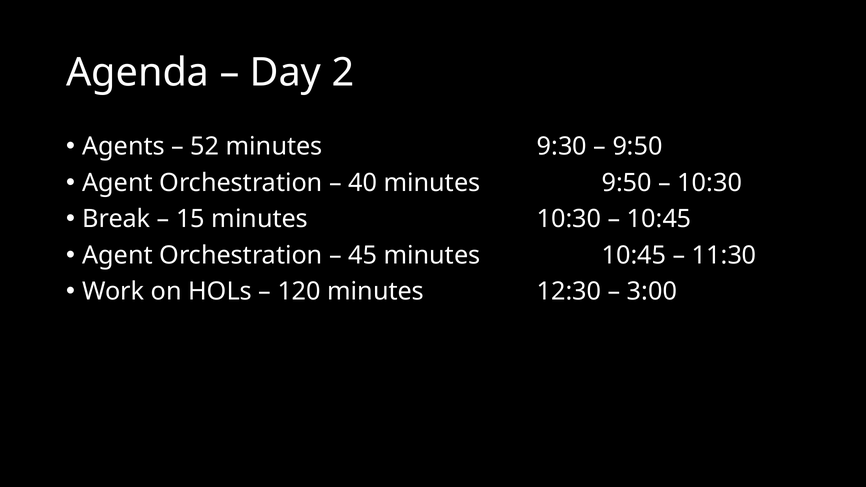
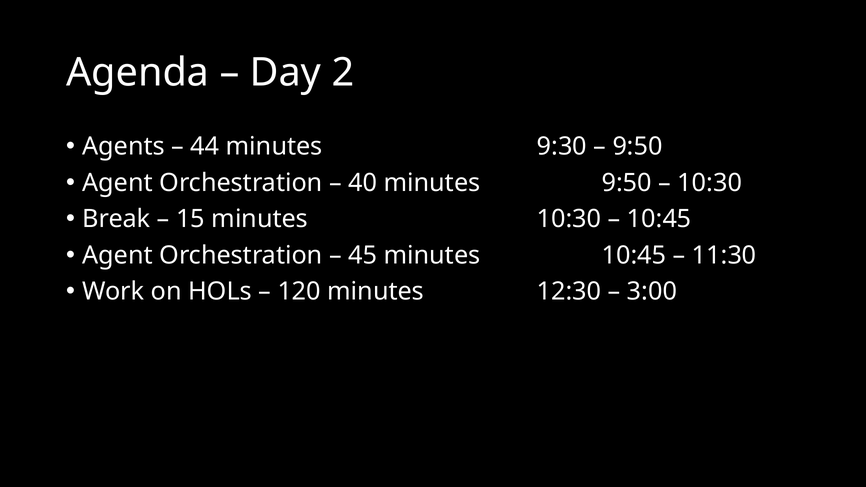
52: 52 -> 44
